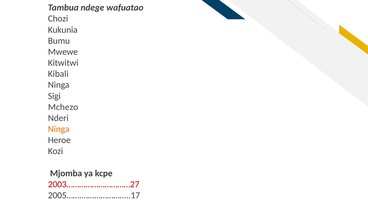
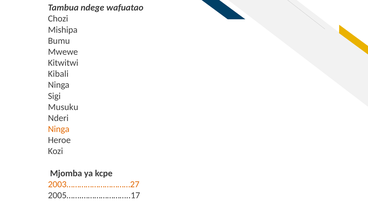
Kukunia: Kukunia -> Mishipa
Mchezo: Mchezo -> Musuku
2003…………………………27 colour: red -> orange
